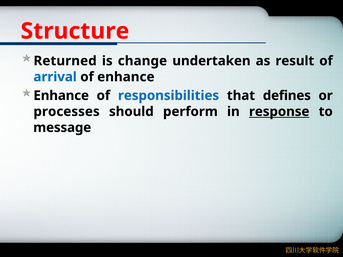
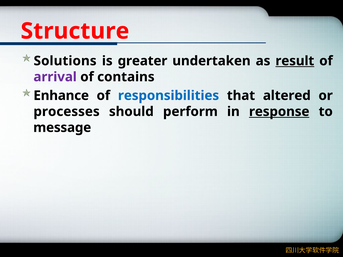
Returned: Returned -> Solutions
change: change -> greater
result underline: none -> present
arrival colour: blue -> purple
of enhance: enhance -> contains
defines: defines -> altered
